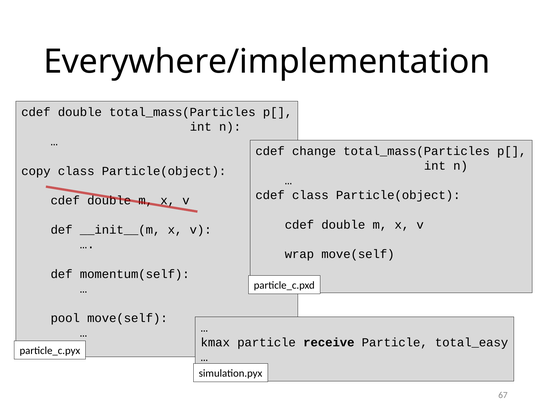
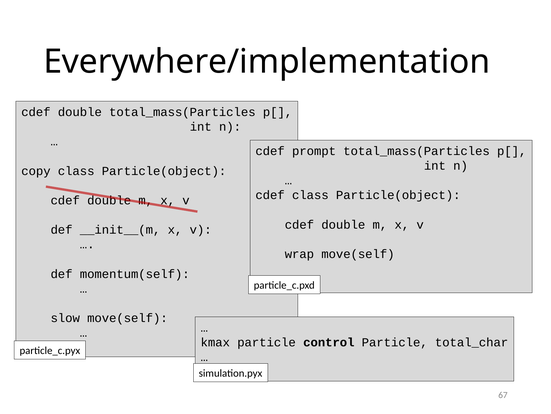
change: change -> prompt
pool: pool -> slow
receive: receive -> control
total_easy: total_easy -> total_char
